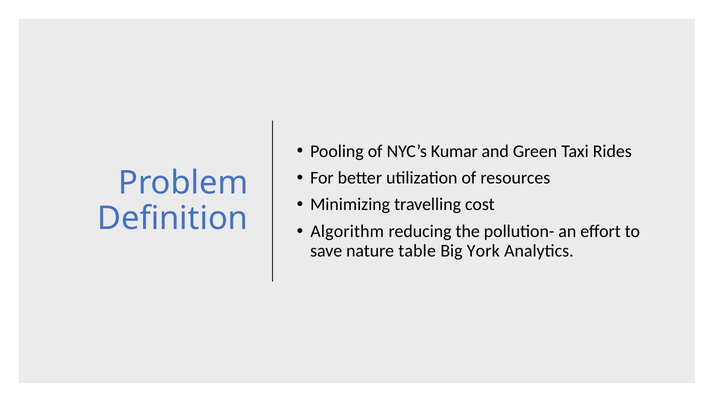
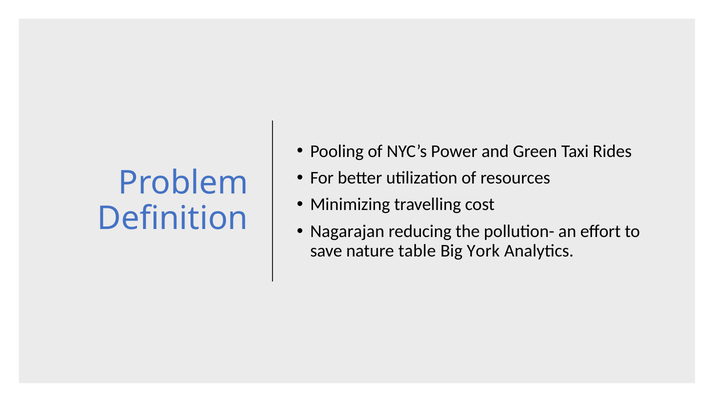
Kumar: Kumar -> Power
Algorithm: Algorithm -> Nagarajan
